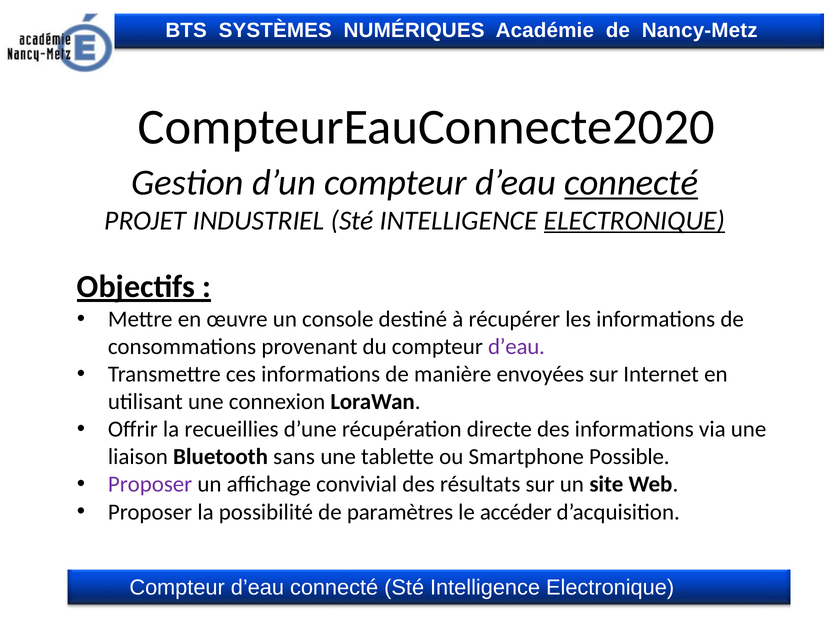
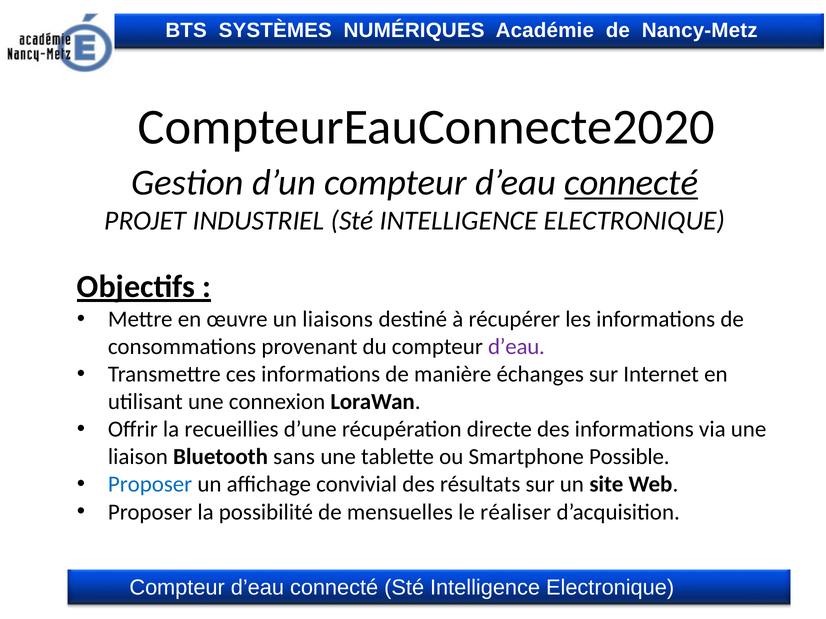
ELECTRONIQUE at (634, 221) underline: present -> none
console: console -> liaisons
envoyées: envoyées -> échanges
Proposer at (150, 485) colour: purple -> blue
paramètres: paramètres -> mensuelles
accéder: accéder -> réaliser
